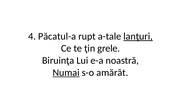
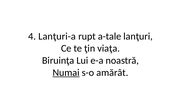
Păcatul-a: Păcatul-a -> Lanţuri-a
lanţuri underline: present -> none
grele: grele -> viaţa
